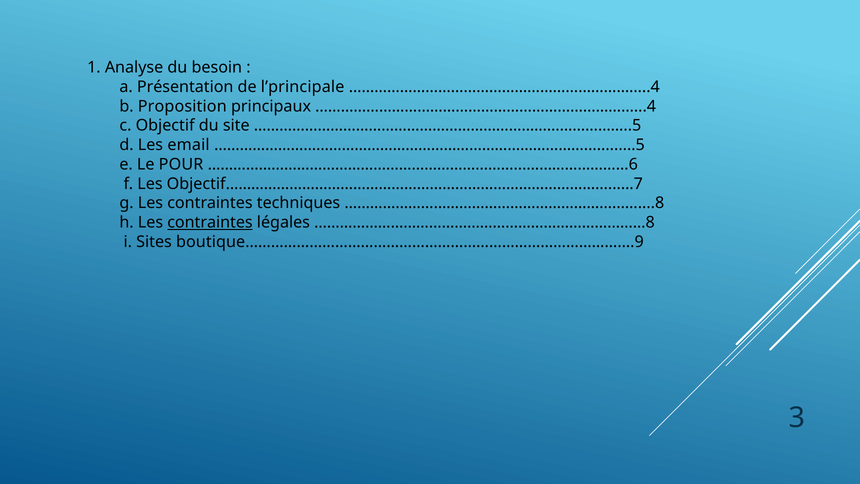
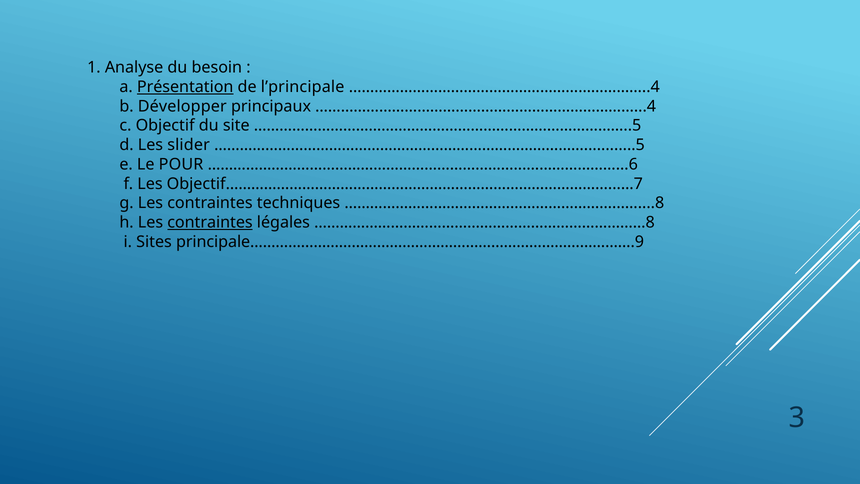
Présentation underline: none -> present
Proposition: Proposition -> Développer
email: email -> slider
boutique……………………………………………………………………………….9: boutique……………………………………………………………………………….9 -> principale……………………………………………………………………………….9
